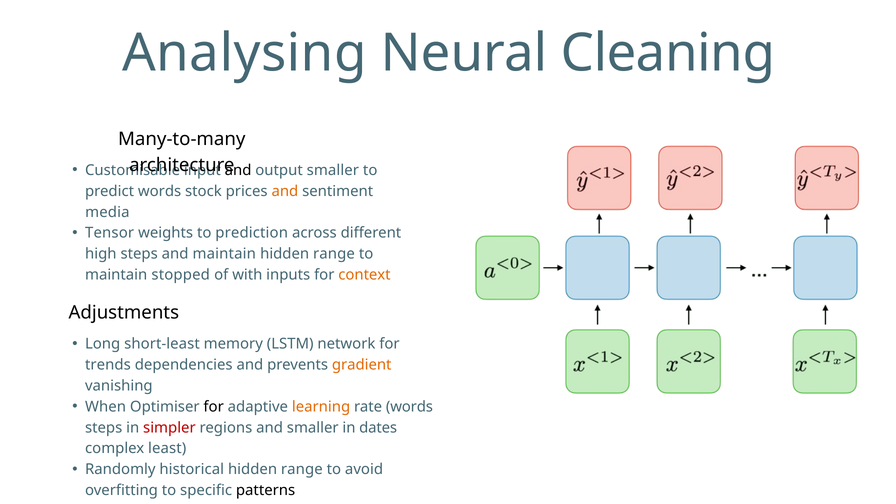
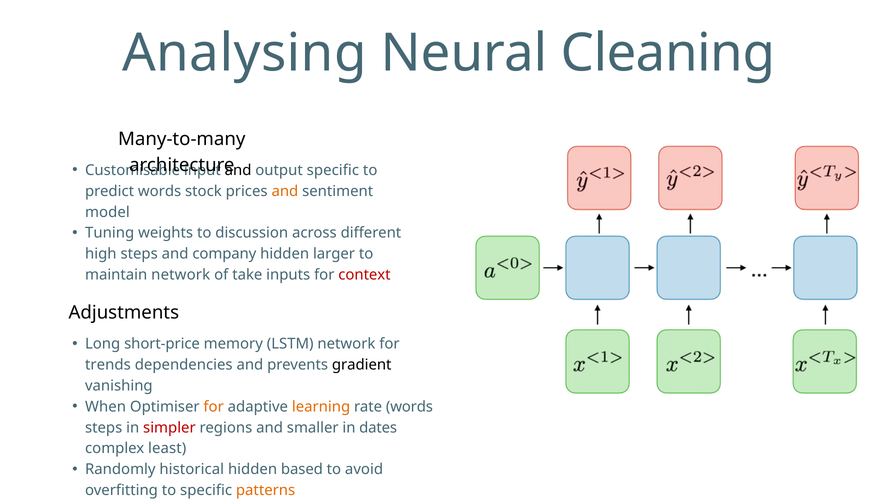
output smaller: smaller -> specific
media: media -> model
Tensor: Tensor -> Tuning
prediction: prediction -> discussion
and maintain: maintain -> company
range at (334, 254): range -> larger
maintain stopped: stopped -> network
with: with -> take
context colour: orange -> red
short-least: short-least -> short-price
gradient colour: orange -> black
for at (214, 407) colour: black -> orange
range at (302, 469): range -> based
patterns colour: black -> orange
